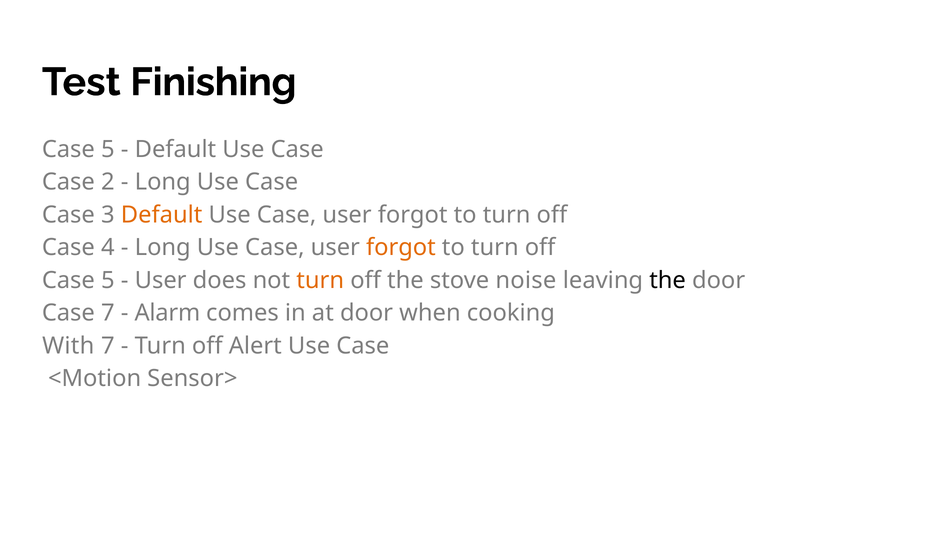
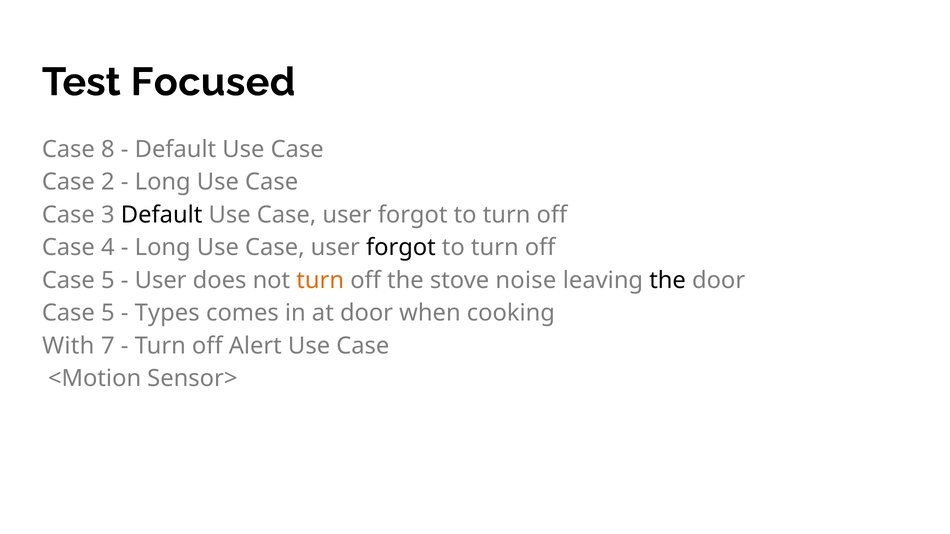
Finishing: Finishing -> Focused
5 at (108, 149): 5 -> 8
Default at (162, 215) colour: orange -> black
forgot at (401, 248) colour: orange -> black
7 at (108, 313): 7 -> 5
Alarm: Alarm -> Types
